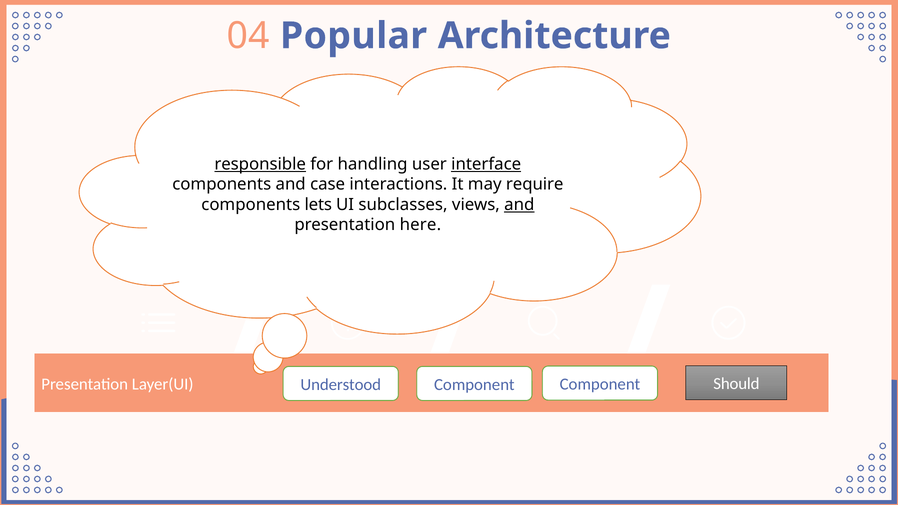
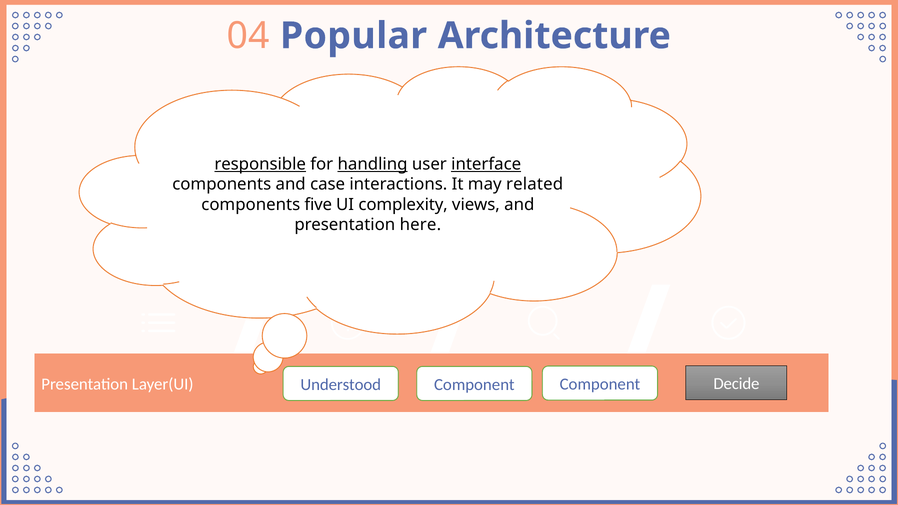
handling underline: none -> present
require: require -> related
lets: lets -> five
subclasses: subclasses -> complexity
and at (519, 205) underline: present -> none
Should: Should -> Decide
